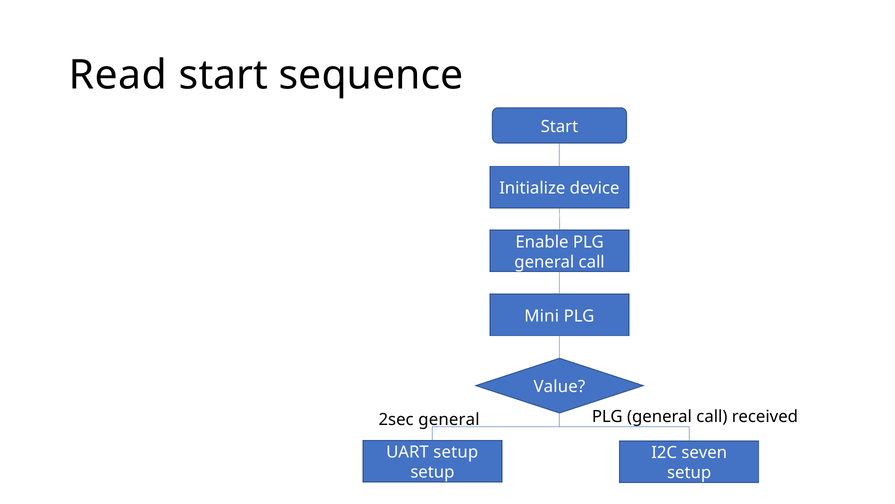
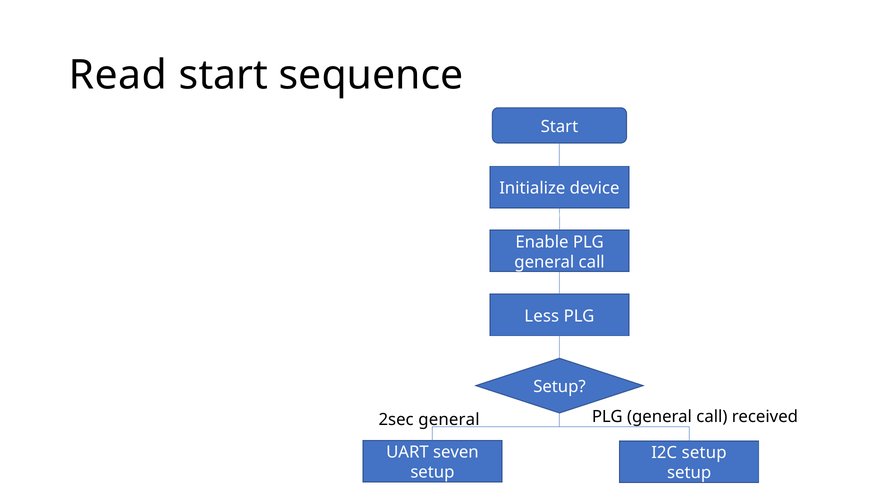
Mini: Mini -> Less
Value at (559, 386): Value -> Setup
UART setup: setup -> seven
I2C seven: seven -> setup
